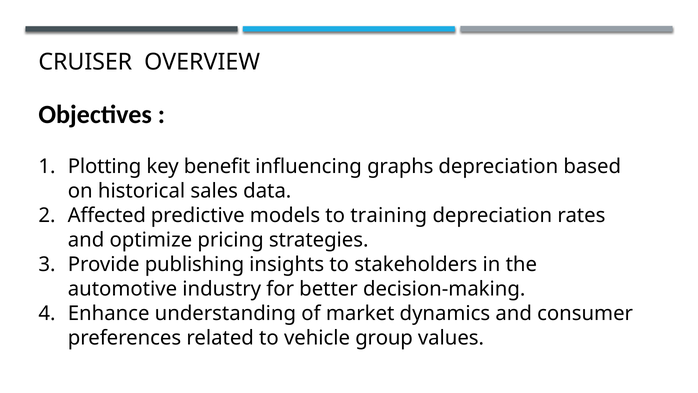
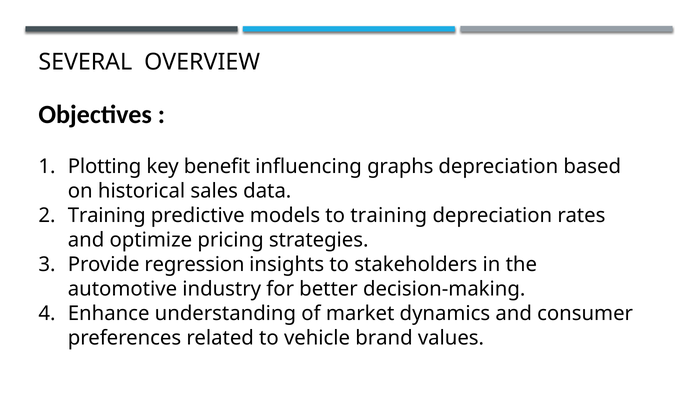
CRUISER: CRUISER -> SEVERAL
Affected at (107, 215): Affected -> Training
publishing: publishing -> regression
group: group -> brand
